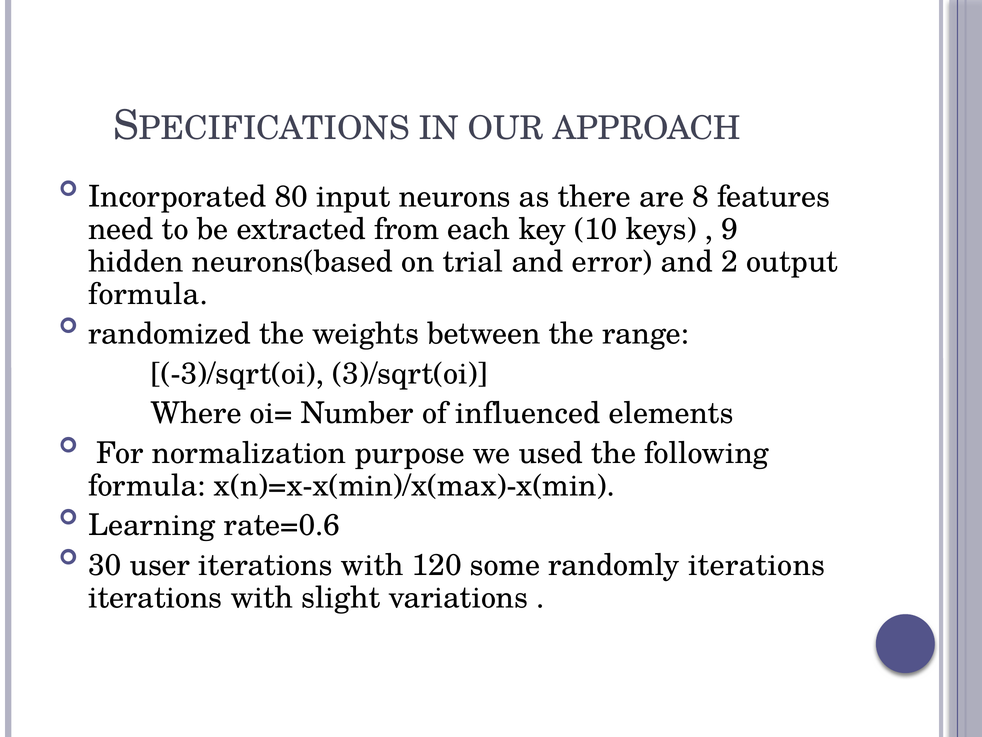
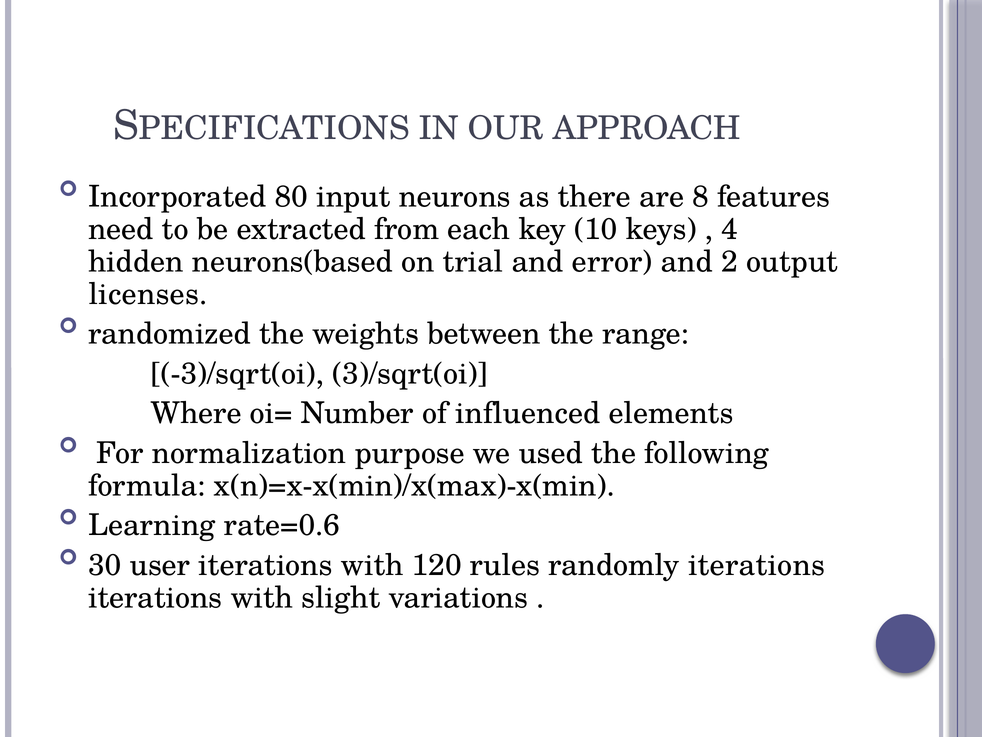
9: 9 -> 4
formula at (148, 294): formula -> licenses
some: some -> rules
